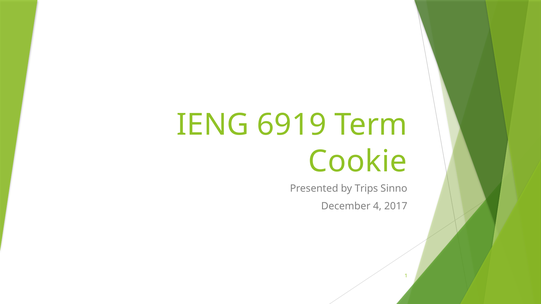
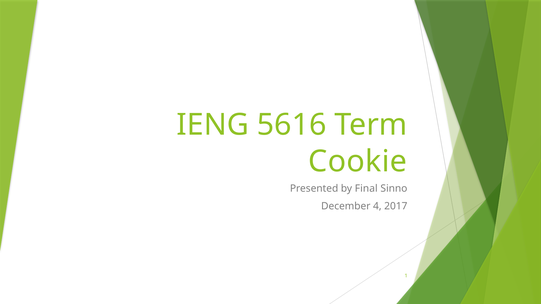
6919: 6919 -> 5616
Trips: Trips -> Final
